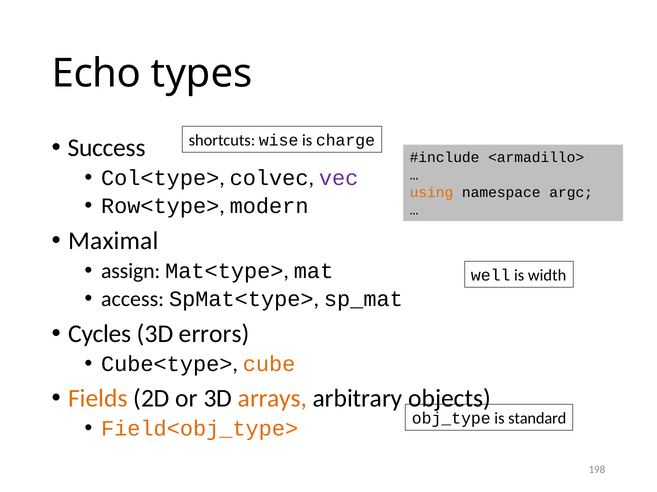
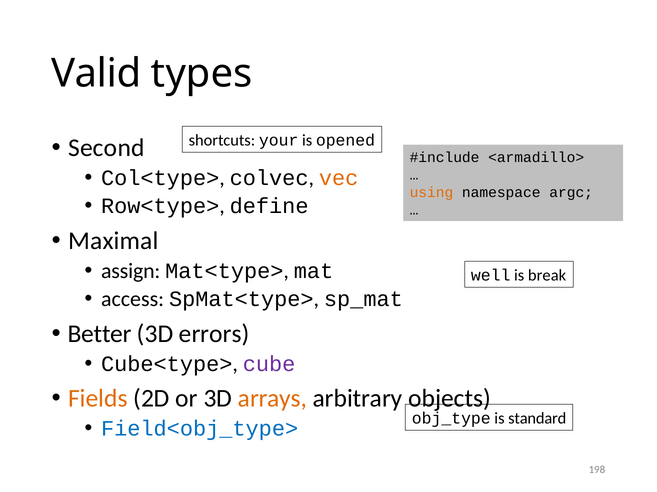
Echo: Echo -> Valid
wise: wise -> your
charge: charge -> opened
Success: Success -> Second
vec colour: purple -> orange
modern: modern -> define
width: width -> break
Cycles: Cycles -> Better
cube colour: orange -> purple
Field<obj_type> colour: orange -> blue
